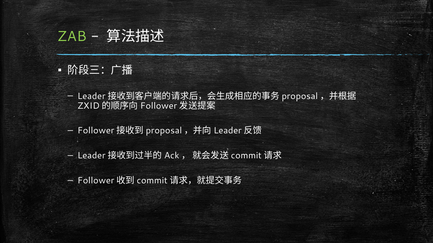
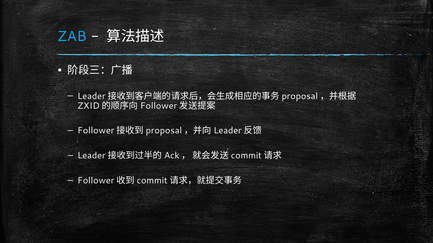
ZAB colour: light green -> light blue
